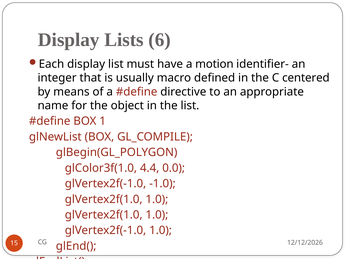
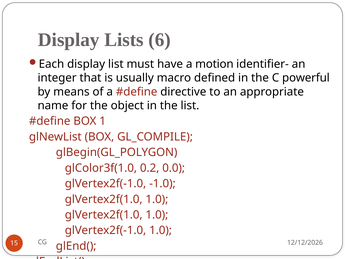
centered: centered -> powerful
4.4: 4.4 -> 0.2
